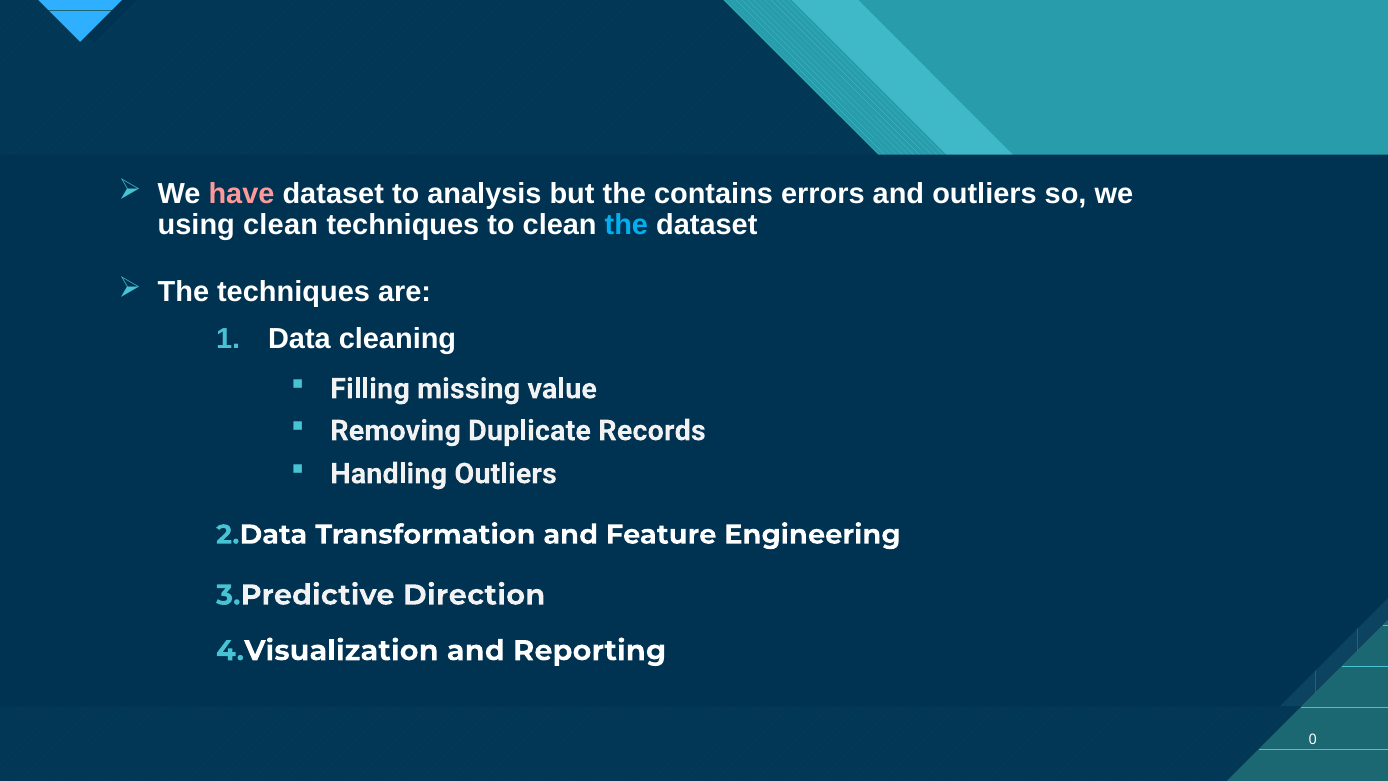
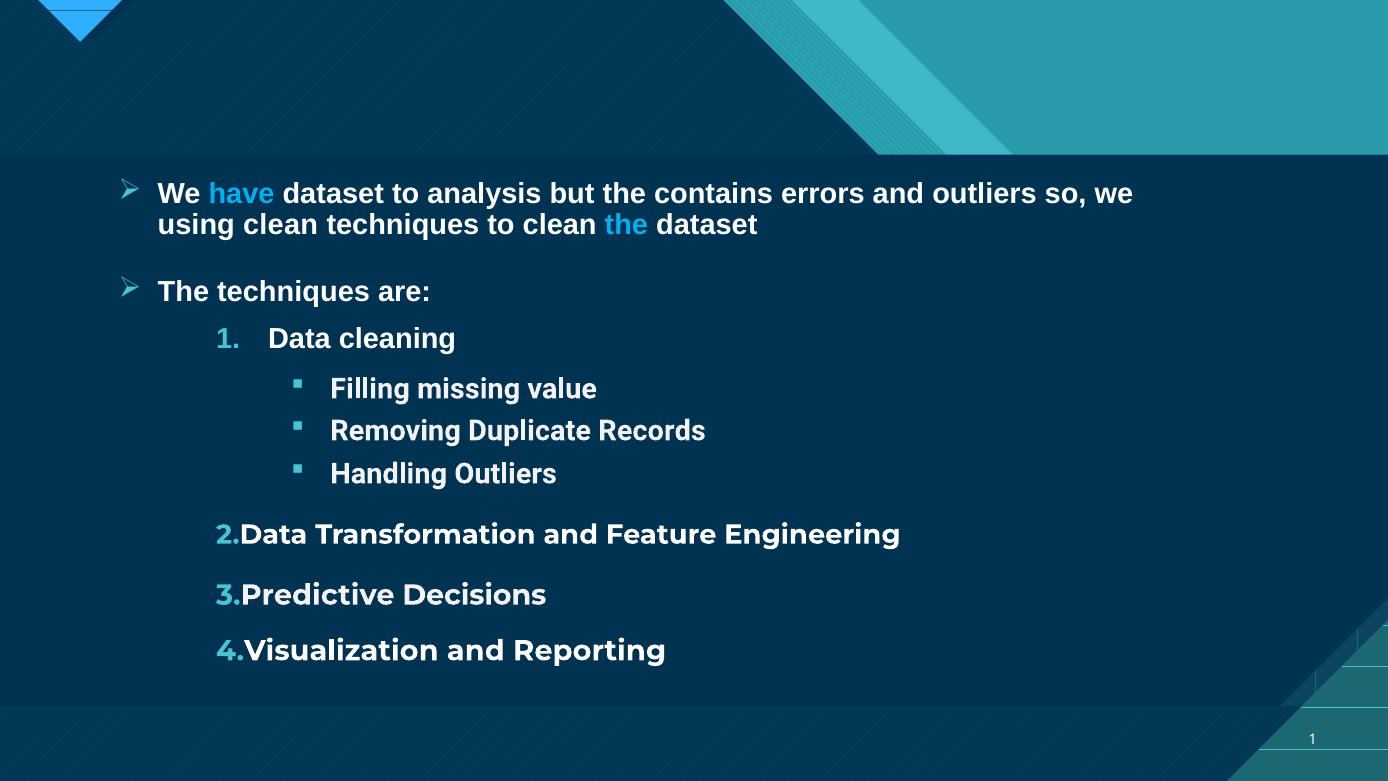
have colour: pink -> light blue
Direction: Direction -> Decisions
0 at (1313, 740): 0 -> 1
